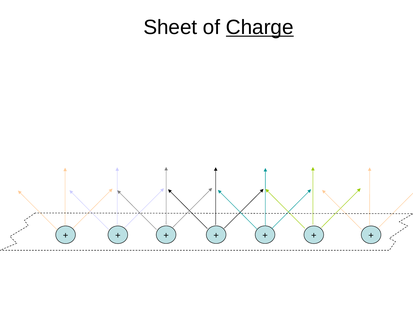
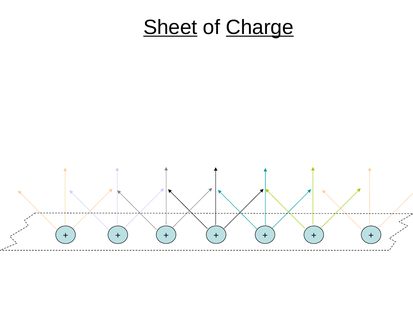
Sheet underline: none -> present
